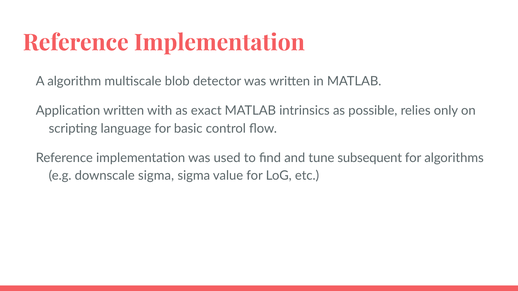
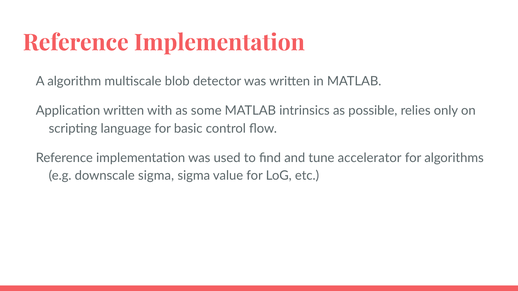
exact: exact -> some
subsequent: subsequent -> accelerator
